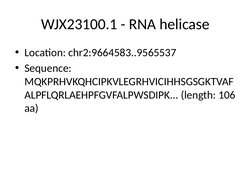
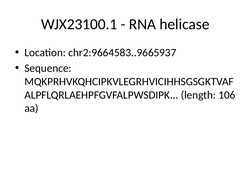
chr2:9664583..9565537: chr2:9664583..9565537 -> chr2:9664583..9665937
